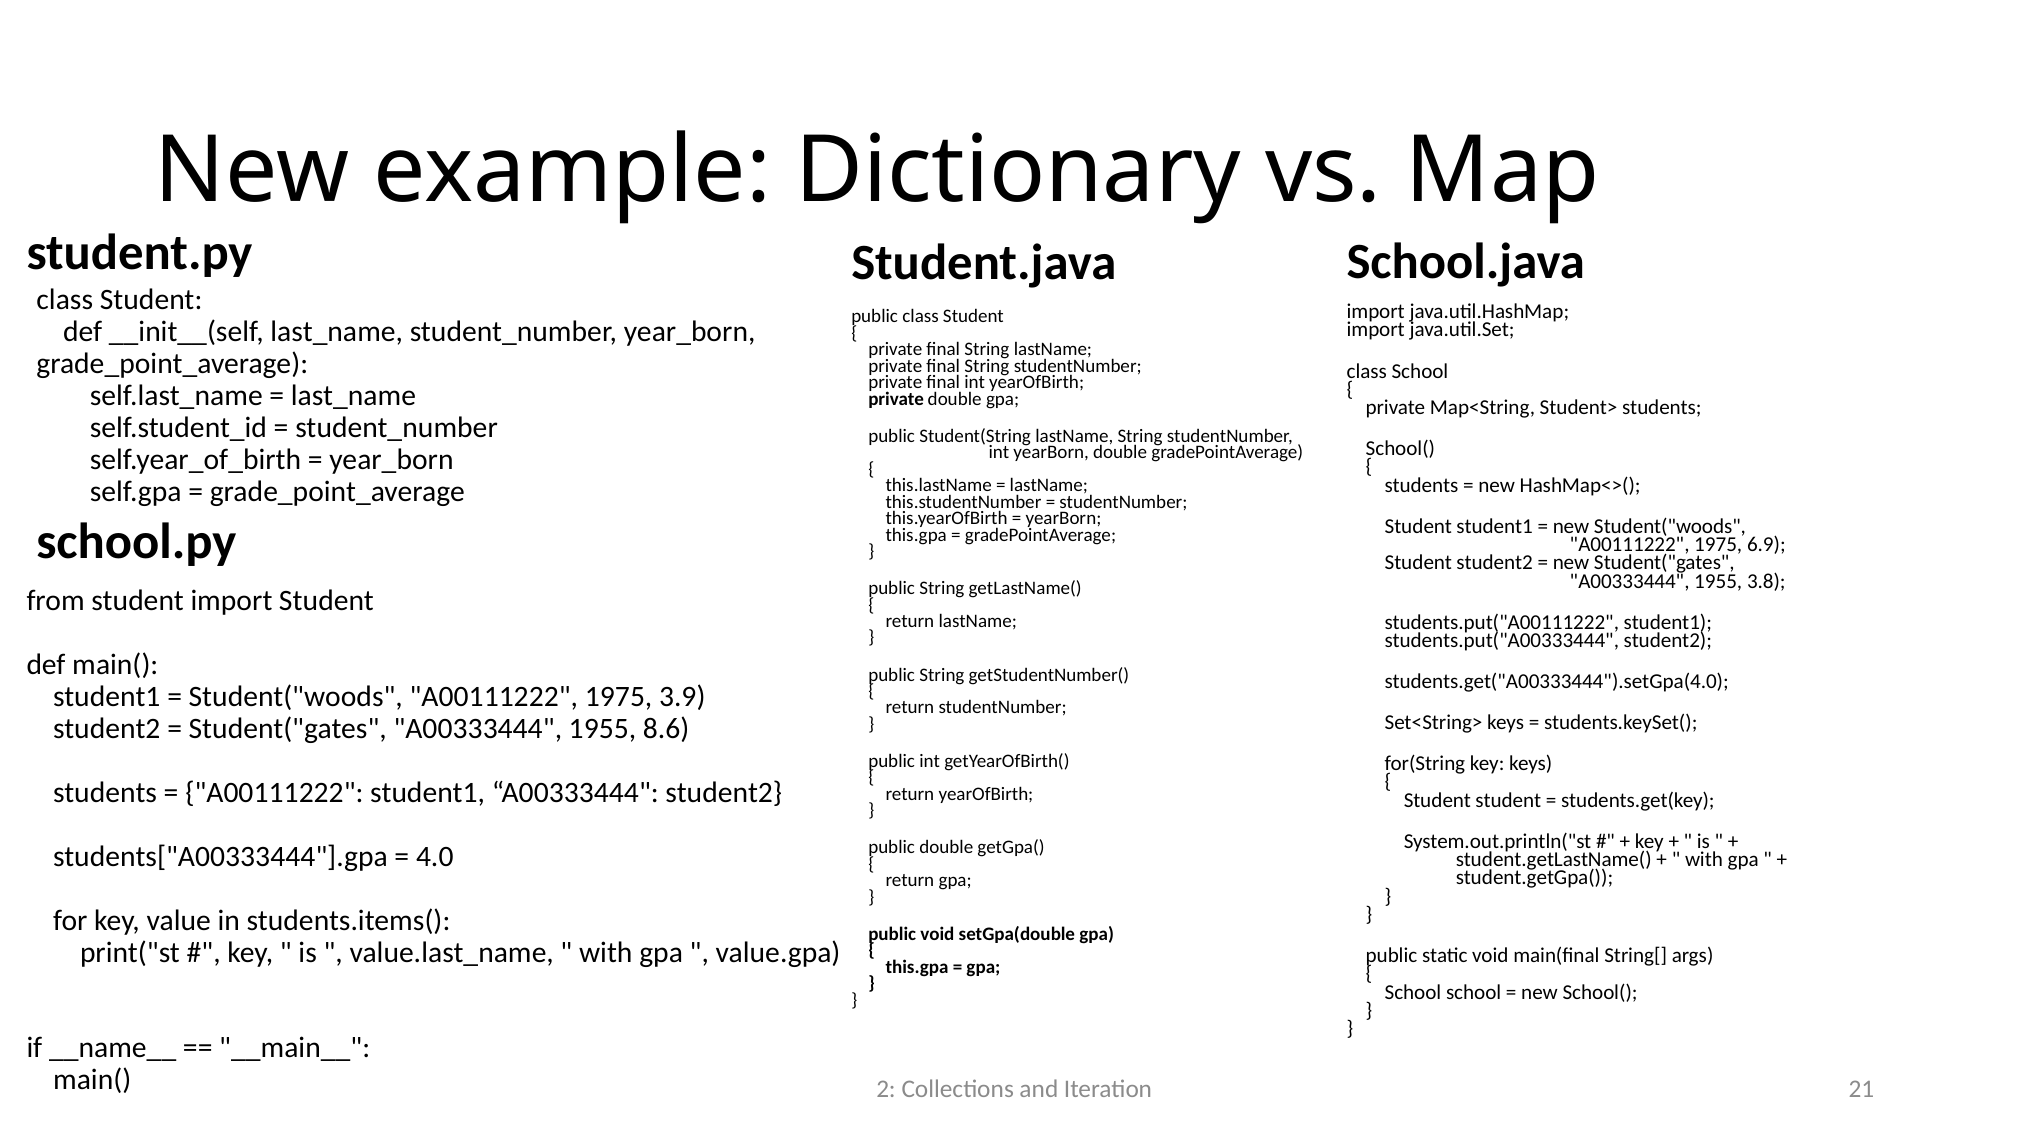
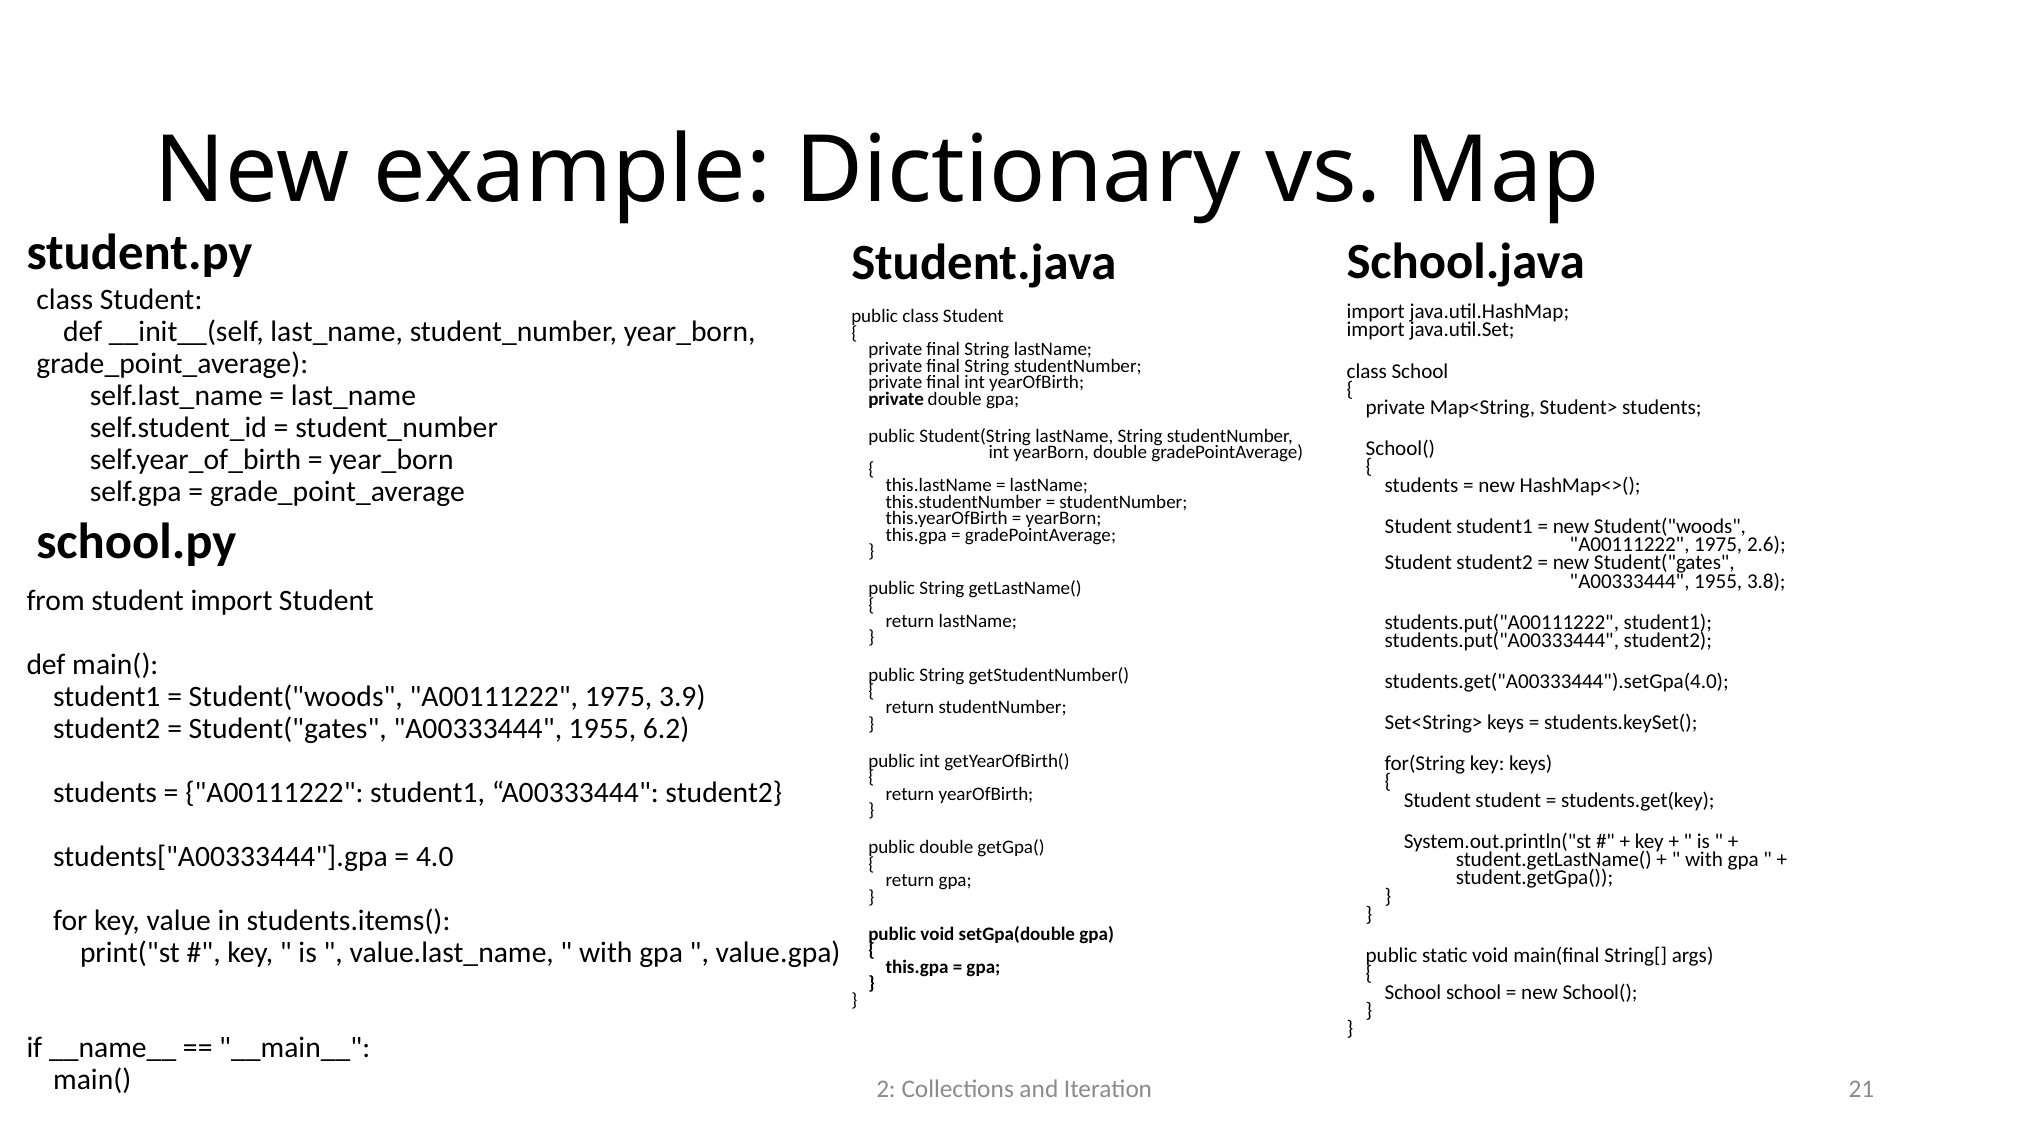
6.9: 6.9 -> 2.6
8.6: 8.6 -> 6.2
